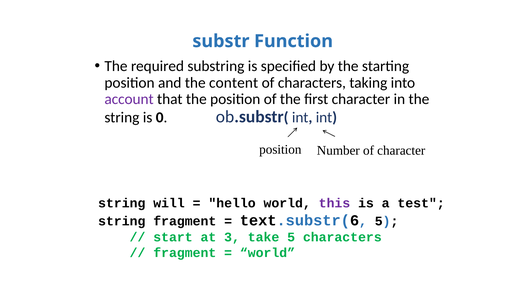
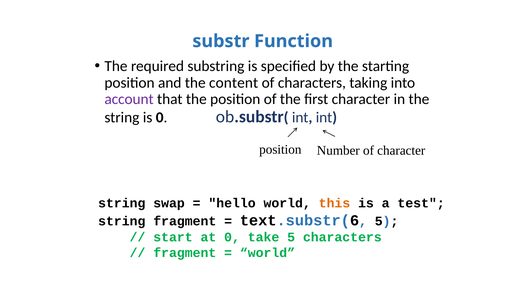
will: will -> swap
this colour: purple -> orange
at 3: 3 -> 0
